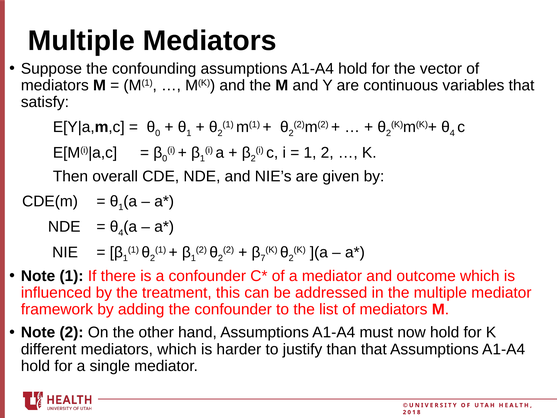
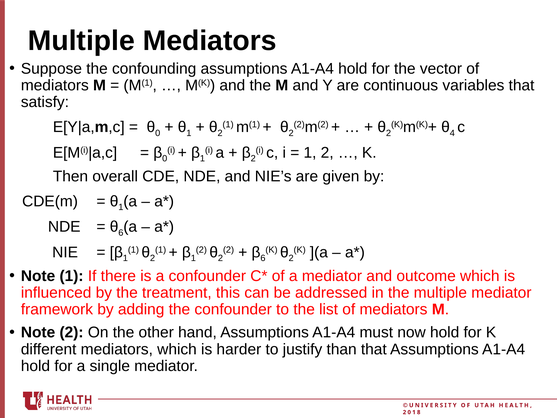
4 at (121, 233): 4 -> 6
7 at (263, 258): 7 -> 6
